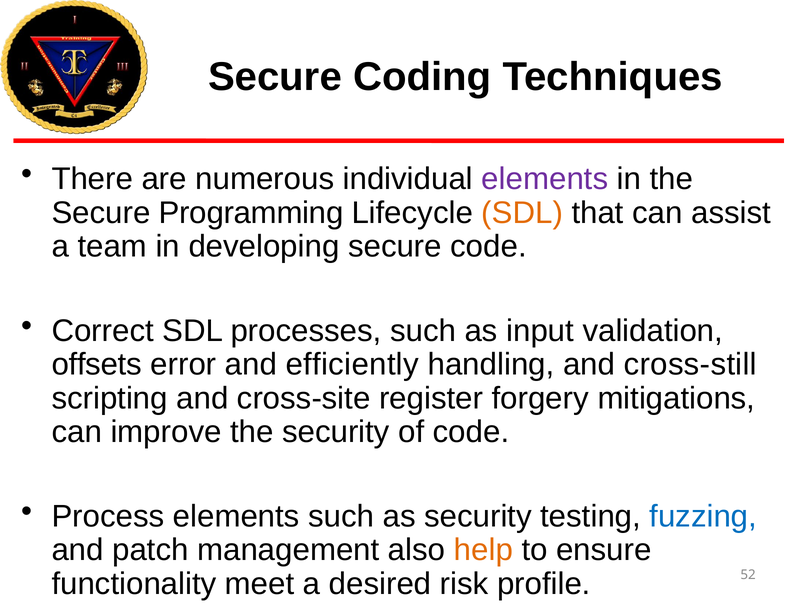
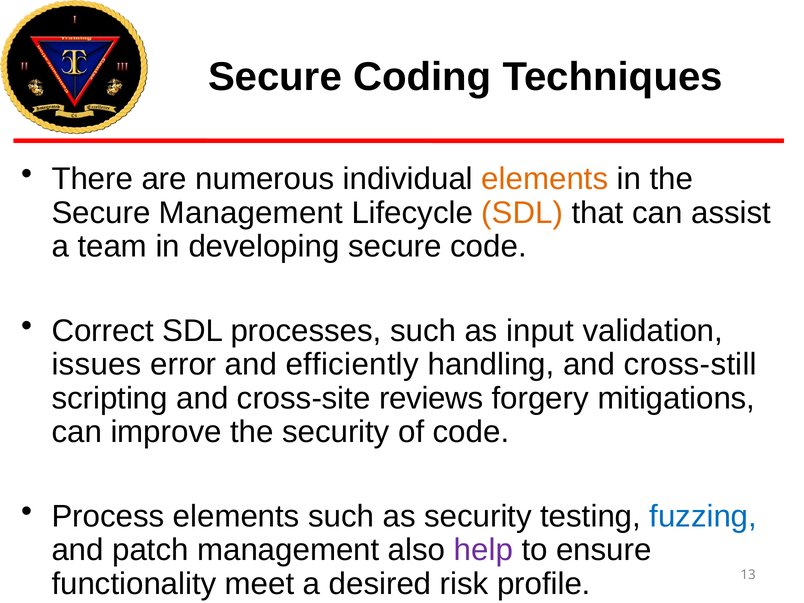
elements at (545, 179) colour: purple -> orange
Secure Programming: Programming -> Management
offsets: offsets -> issues
register: register -> reviews
help colour: orange -> purple
52: 52 -> 13
